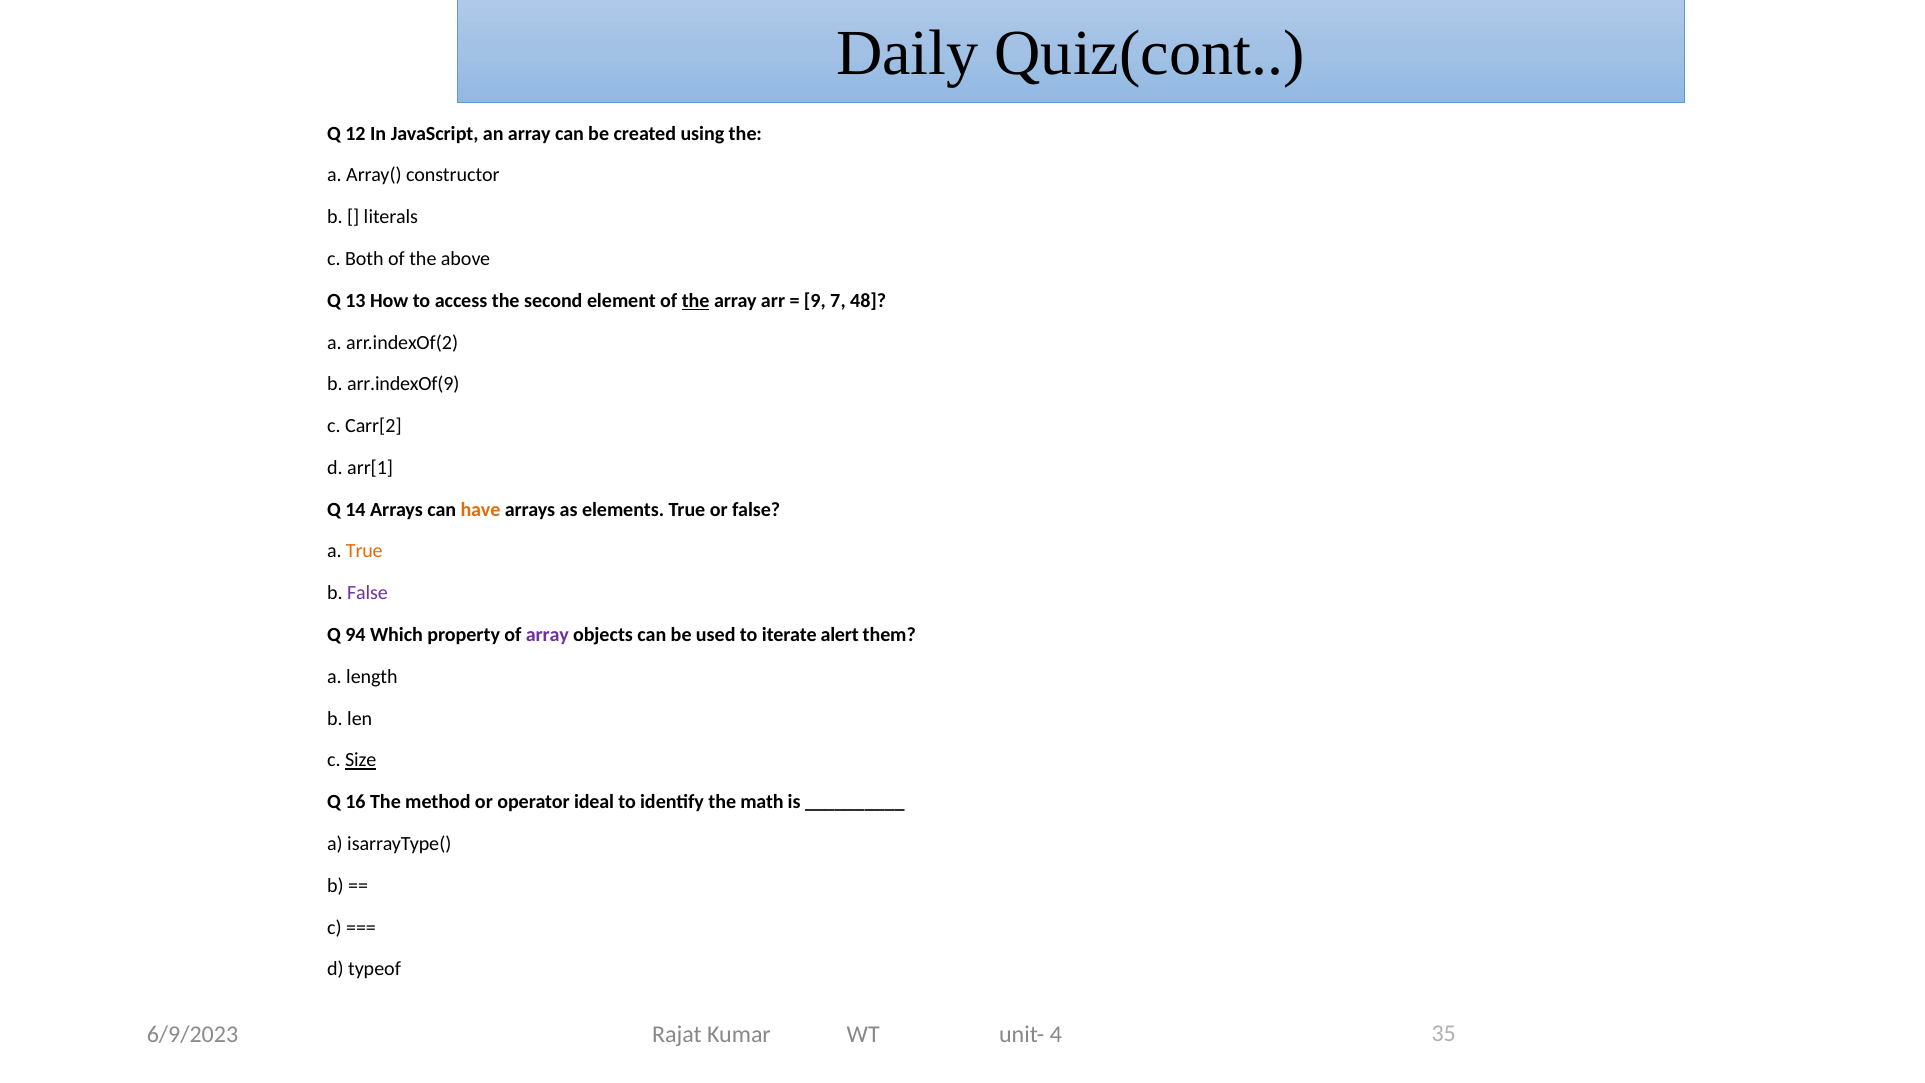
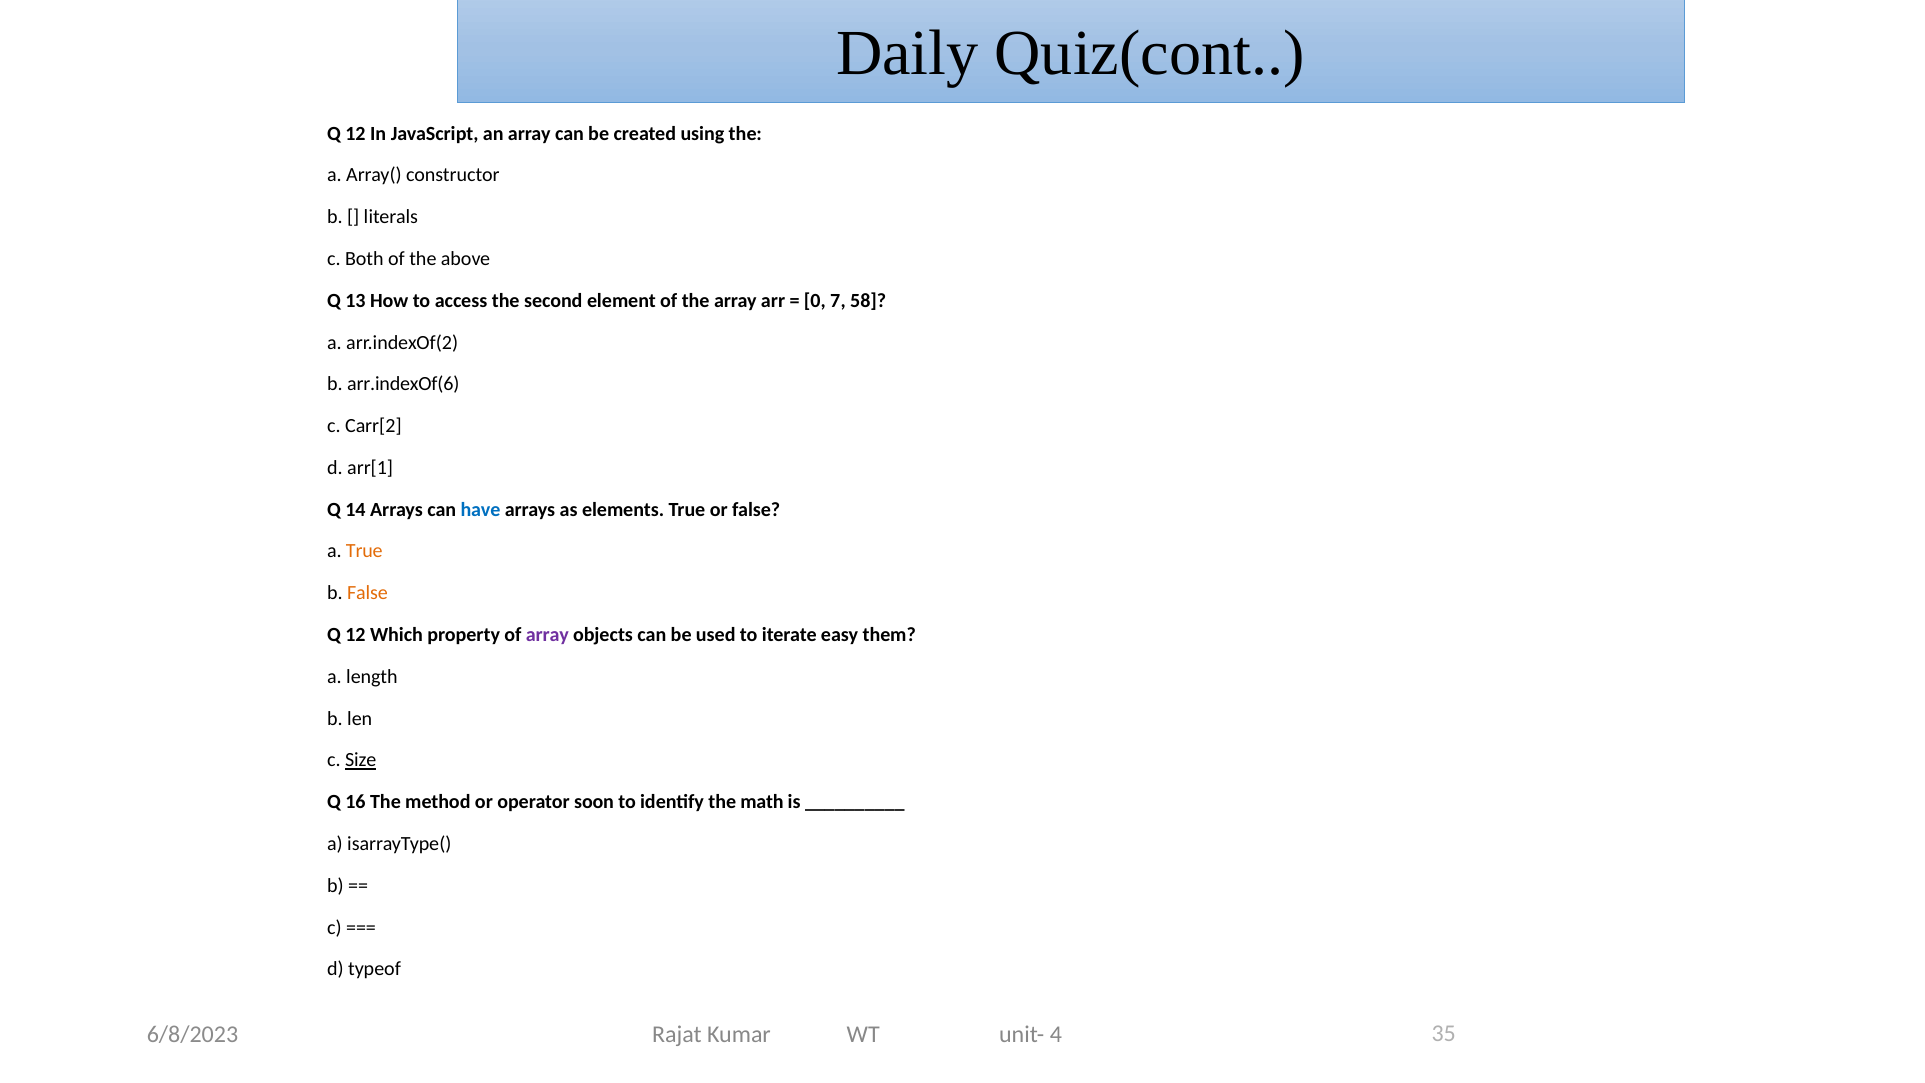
the at (696, 301) underline: present -> none
9: 9 -> 0
48: 48 -> 58
arr.indexOf(9: arr.indexOf(9 -> arr.indexOf(6
have colour: orange -> blue
False at (368, 593) colour: purple -> orange
94 at (355, 635): 94 -> 12
alert: alert -> easy
ideal: ideal -> soon
6/9/2023: 6/9/2023 -> 6/8/2023
